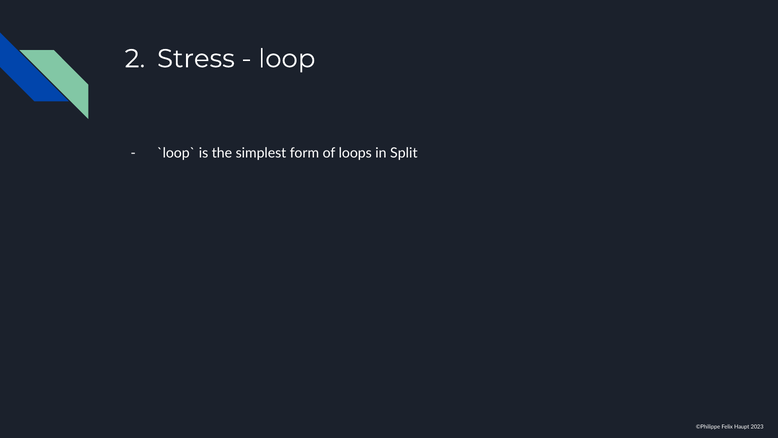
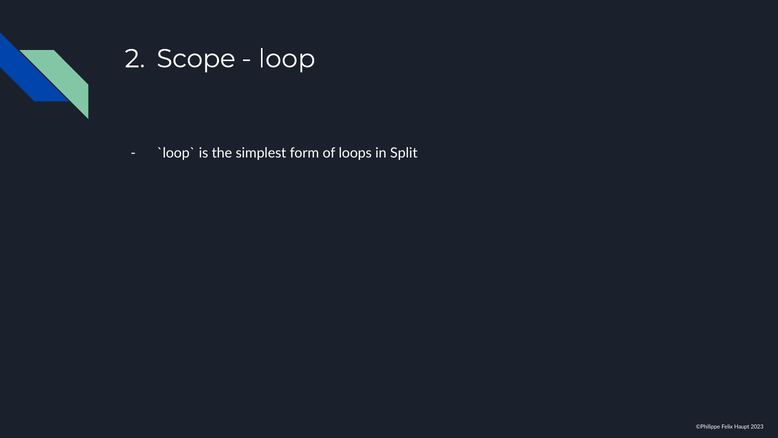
Stress: Stress -> Scope
